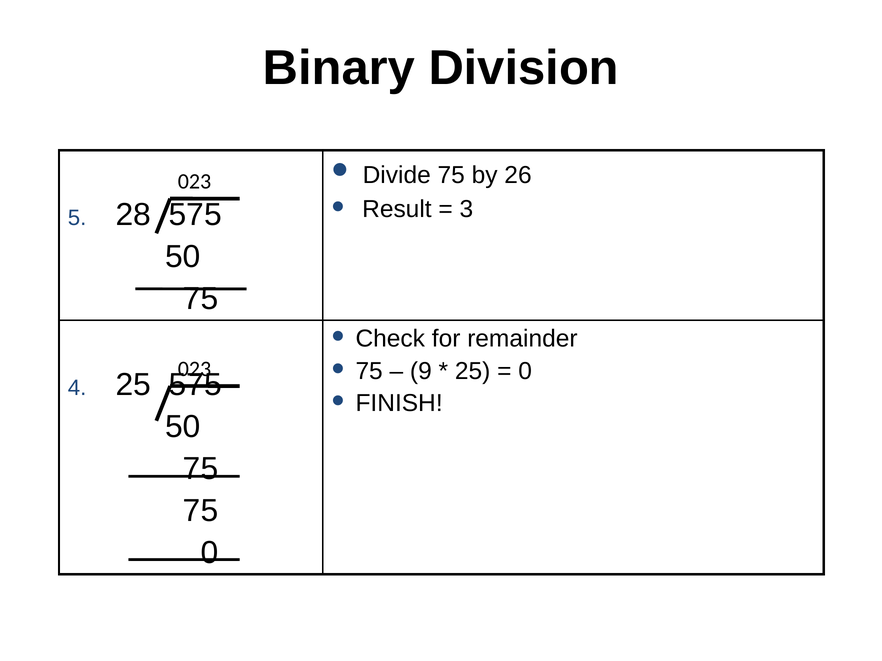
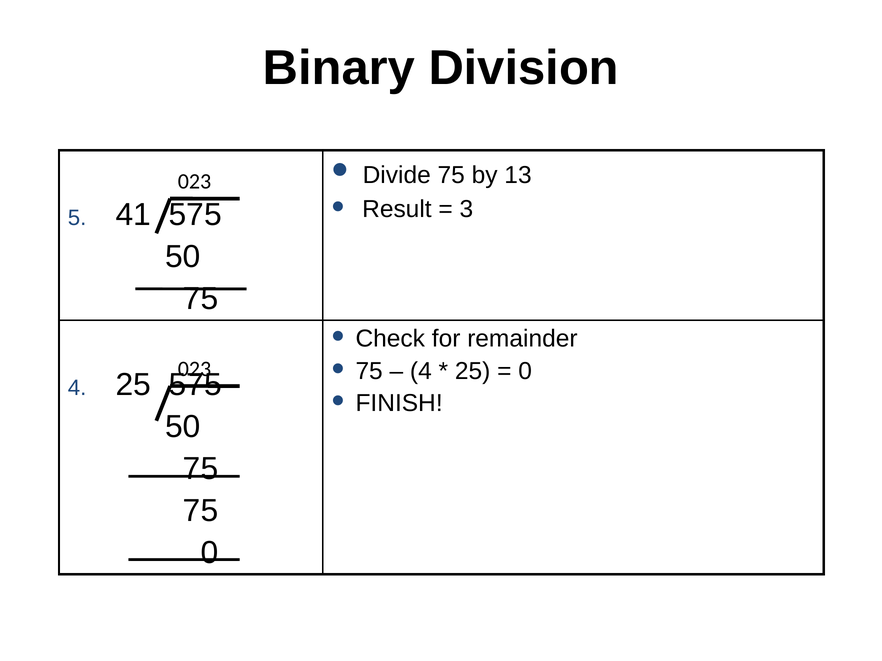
26: 26 -> 13
28: 28 -> 41
9 at (421, 371): 9 -> 4
